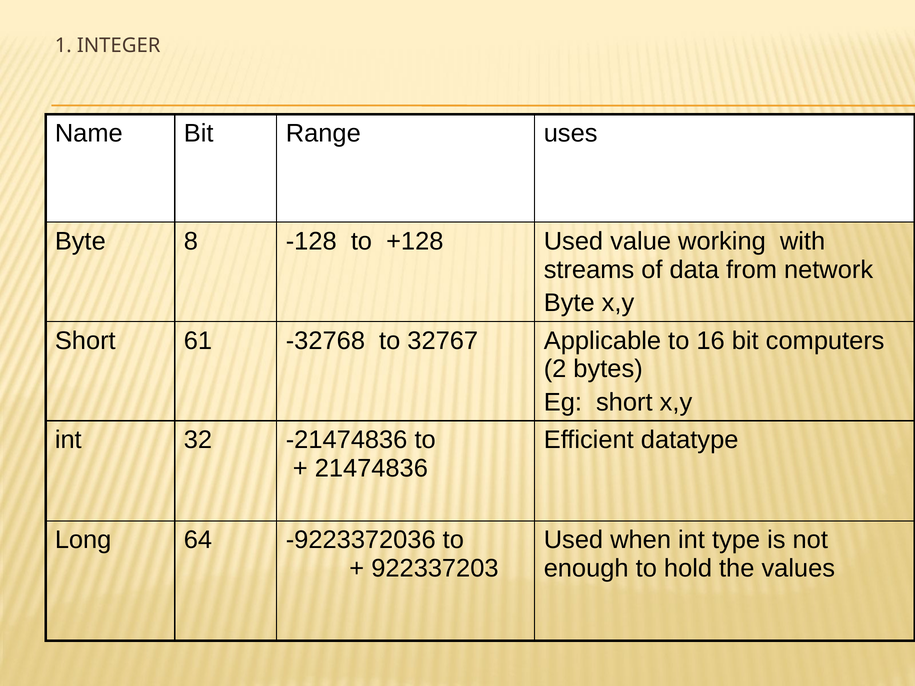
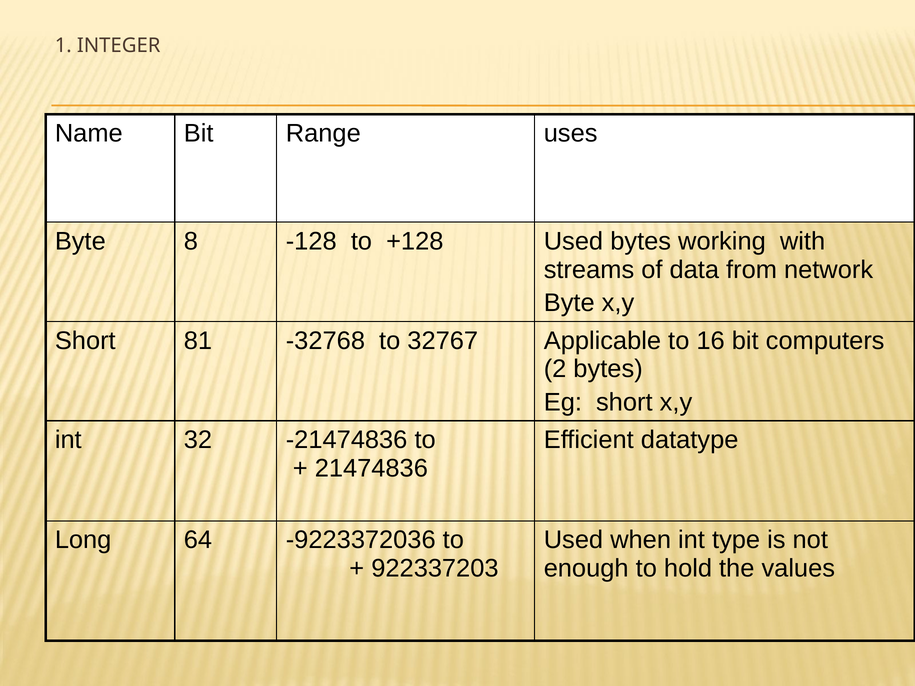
Used value: value -> bytes
61: 61 -> 81
